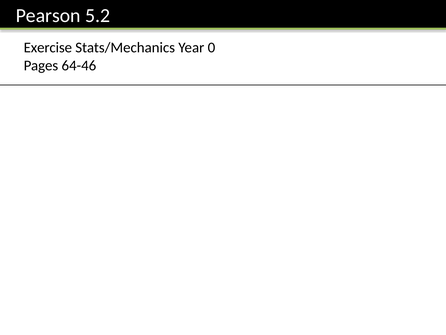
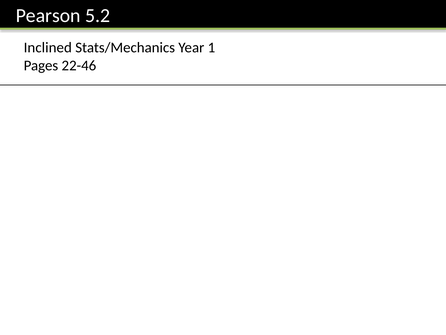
Exercise: Exercise -> Inclined
0: 0 -> 1
64-46: 64-46 -> 22-46
